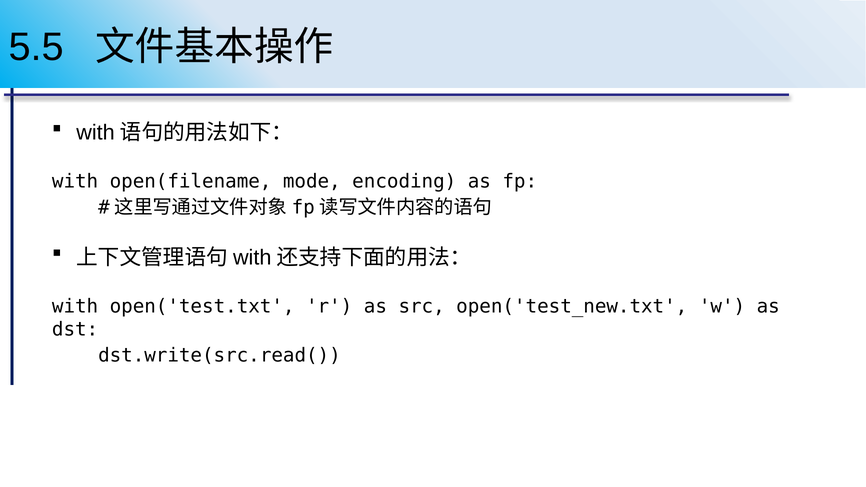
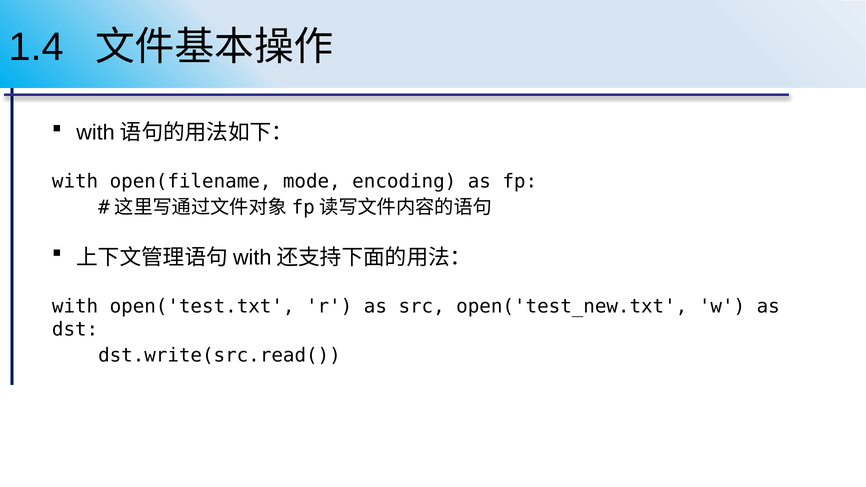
5.5: 5.5 -> 1.4
